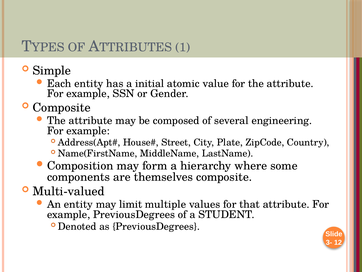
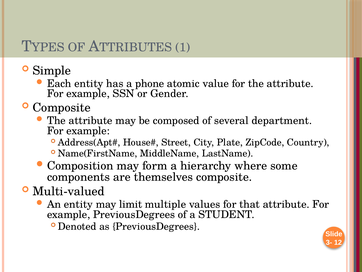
initial: initial -> phone
engineering: engineering -> department
